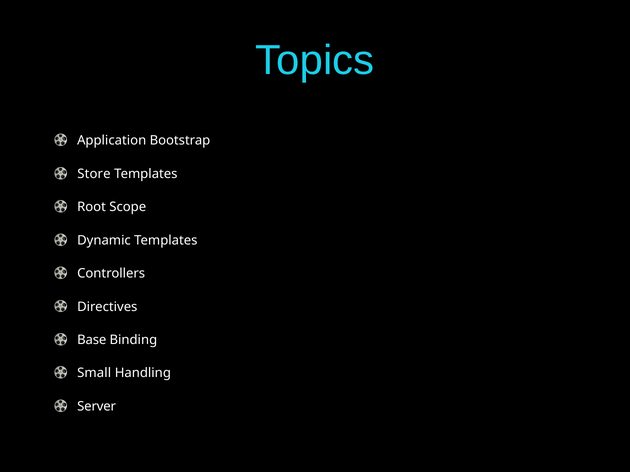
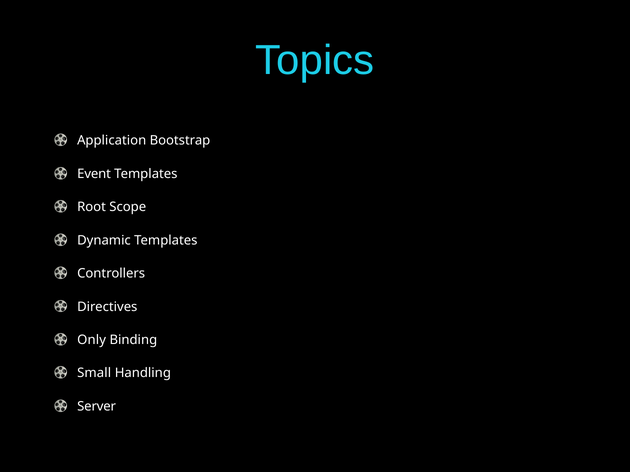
Store: Store -> Event
Base: Base -> Only
